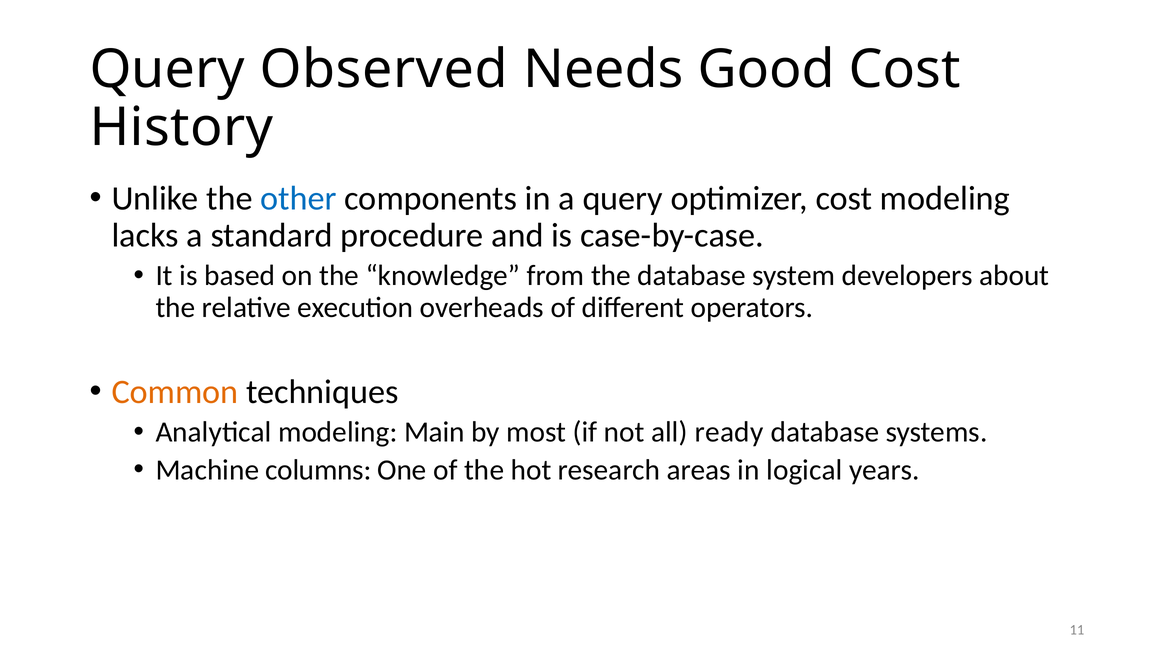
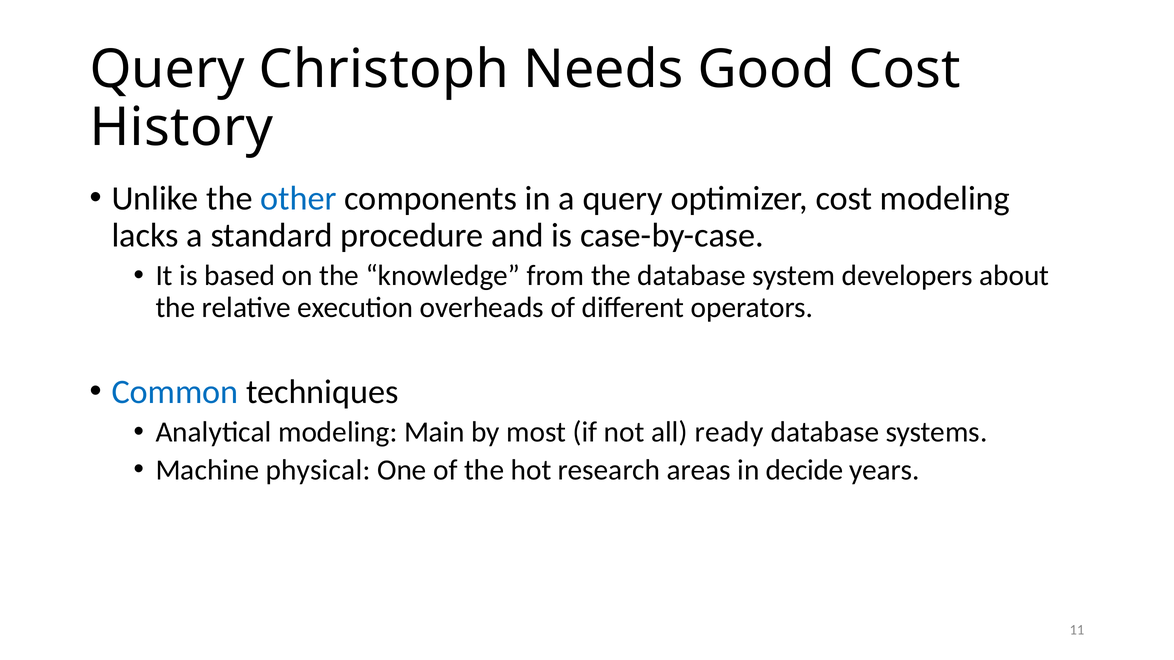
Observed: Observed -> Christoph
Common colour: orange -> blue
columns: columns -> physical
logical: logical -> decide
